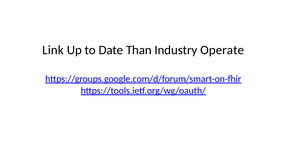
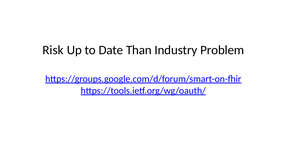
Link: Link -> Risk
Operate: Operate -> Problem
